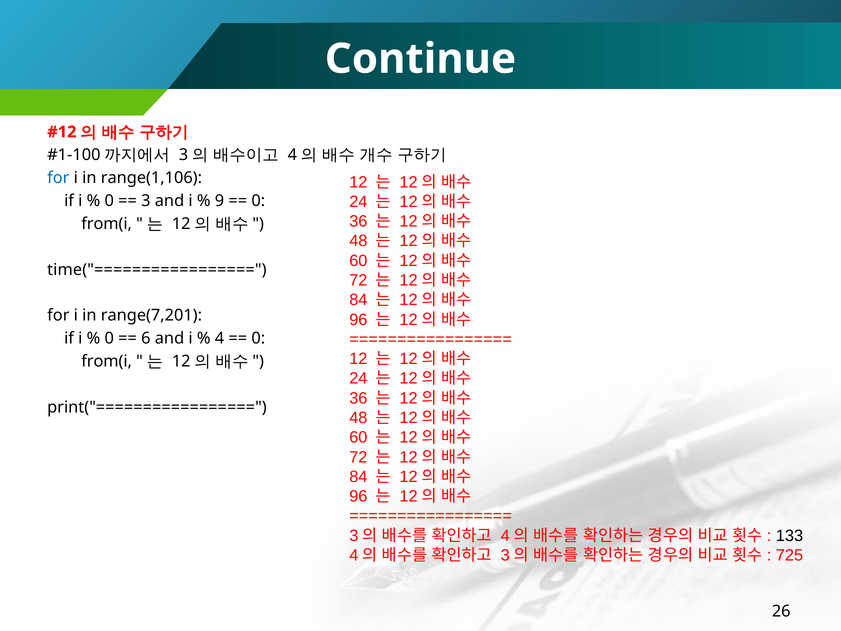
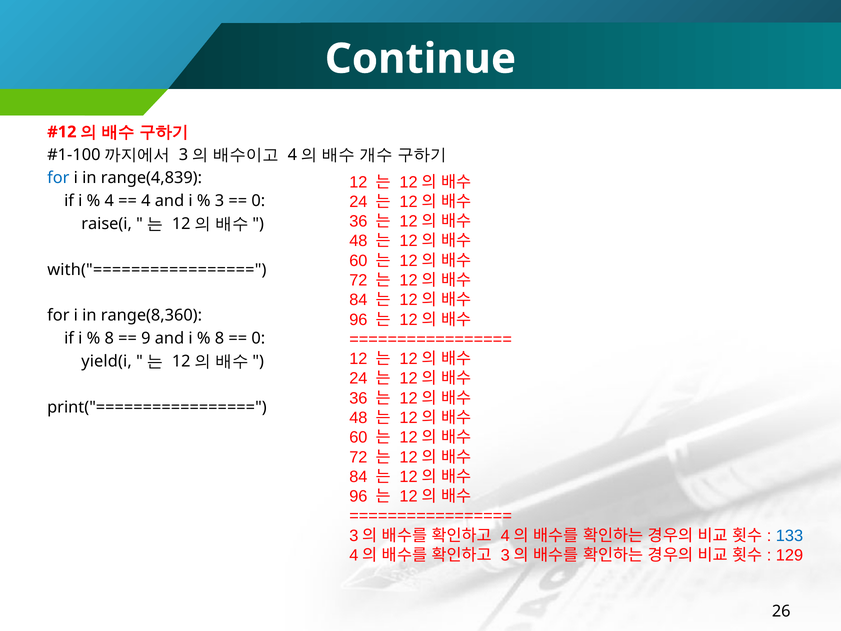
range(1,106: range(1,106 -> range(4,839
0 at (109, 201): 0 -> 4
3 at (146, 201): 3 -> 4
9: 9 -> 3
from(i at (107, 224): from(i -> raise(i
time("=================: time("================= -> with("=================
range(7,201: range(7,201 -> range(8,360
0 at (109, 338): 0 -> 8
6: 6 -> 9
4 at (219, 338): 4 -> 8
from(i at (107, 361): from(i -> yield(i
133 colour: black -> blue
725: 725 -> 129
